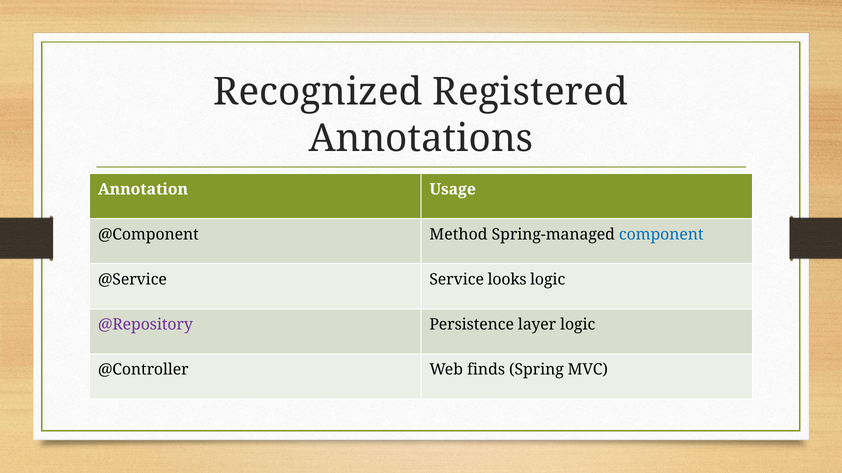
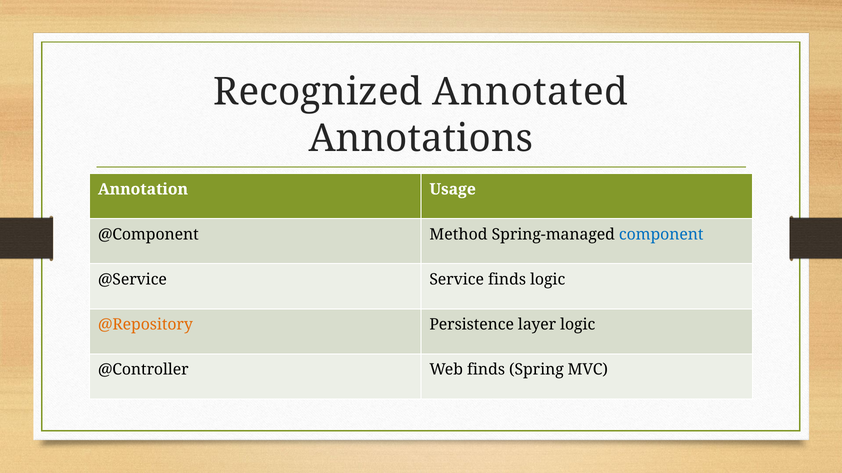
Registered: Registered -> Annotated
Service looks: looks -> finds
@Repository colour: purple -> orange
